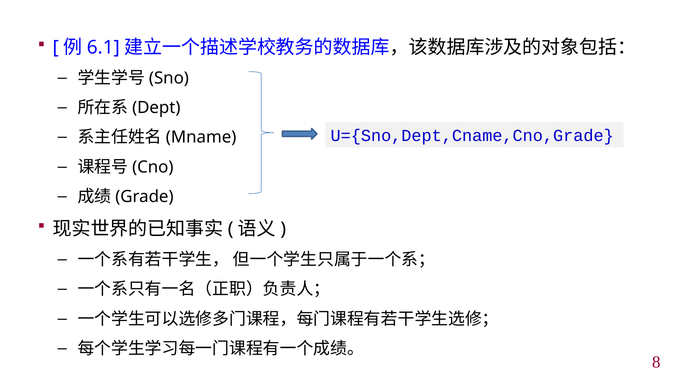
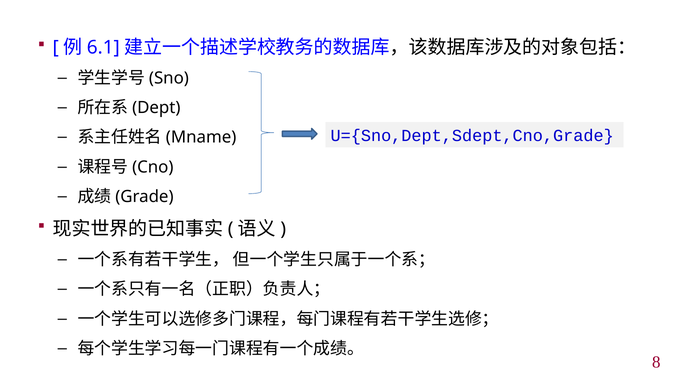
U={Sno,Dept,Cname,Cno,Grade: U={Sno,Dept,Cname,Cno,Grade -> U={Sno,Dept,Sdept,Cno,Grade
